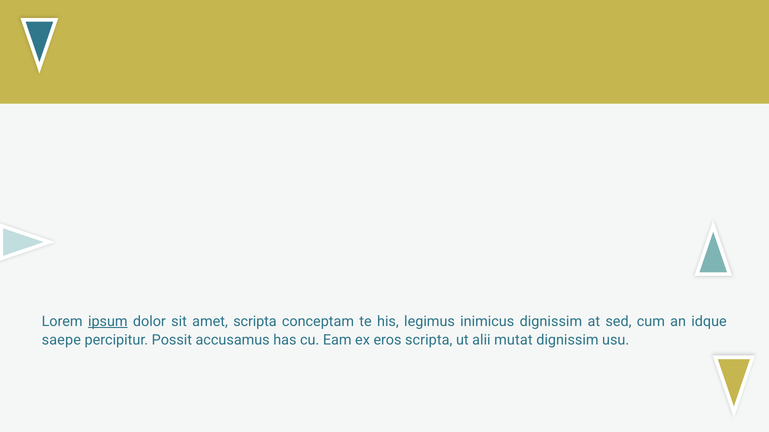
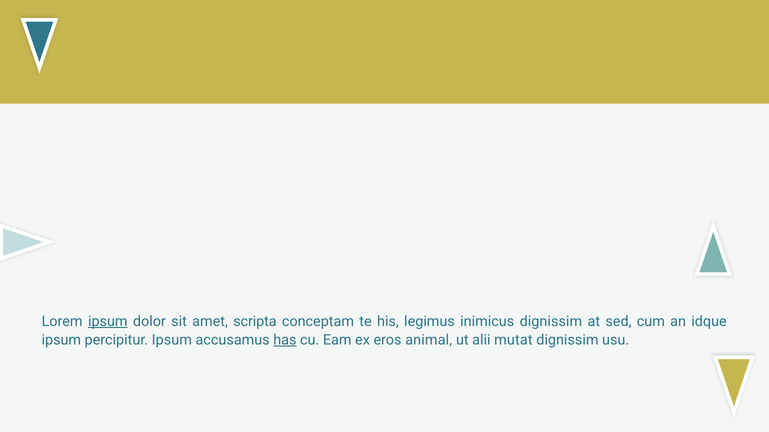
saepe at (61, 340): saepe -> ipsum
percipitur Possit: Possit -> Ipsum
has underline: none -> present
eros scripta: scripta -> animal
